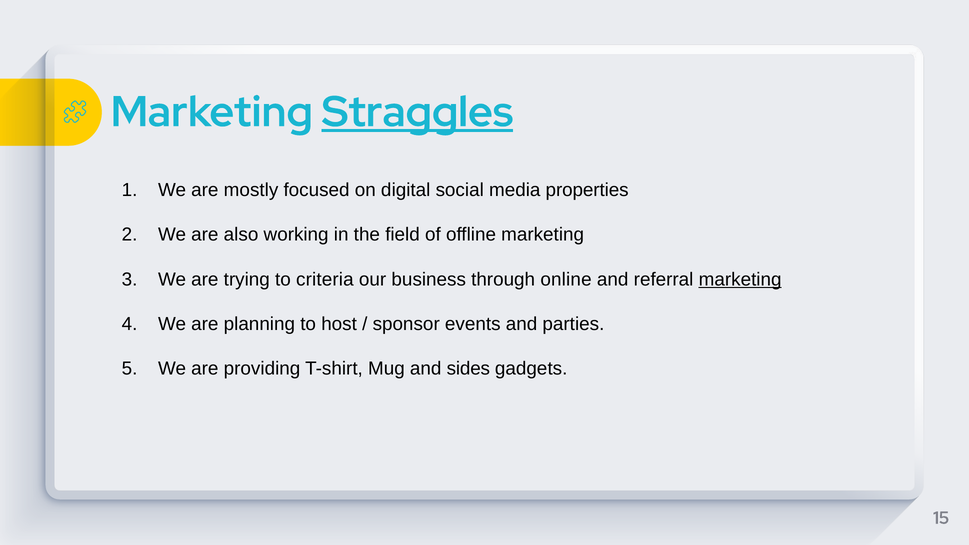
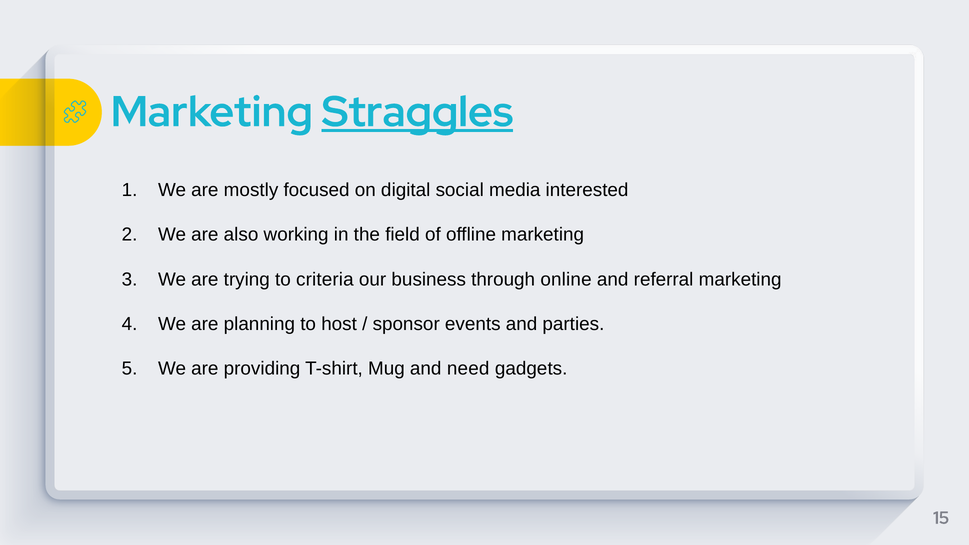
properties: properties -> interested
marketing at (740, 279) underline: present -> none
sides: sides -> need
